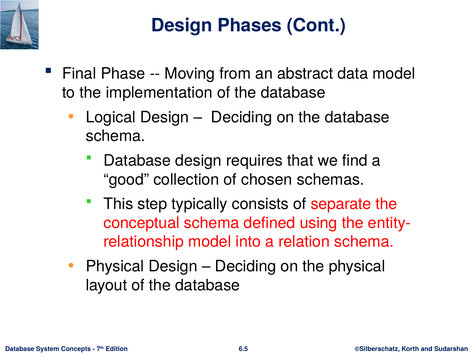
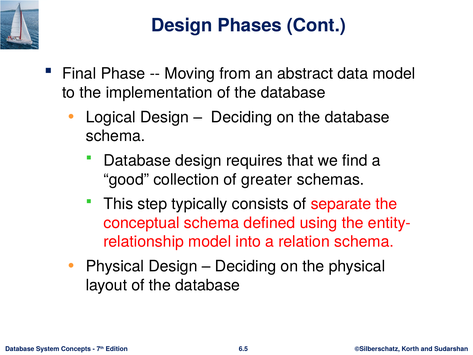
chosen: chosen -> greater
